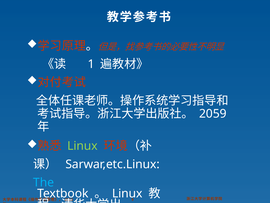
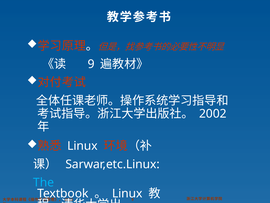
1 at (91, 64): 1 -> 9
2059: 2059 -> 2002
Linux at (82, 146) colour: light green -> white
